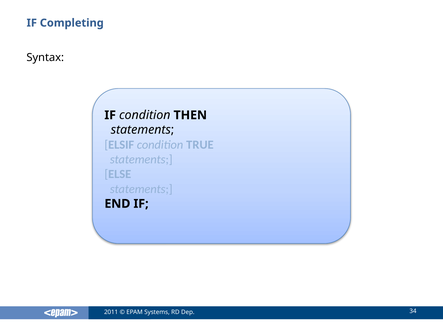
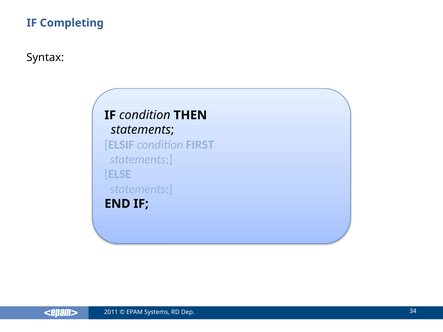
TRUE: TRUE -> FIRST
